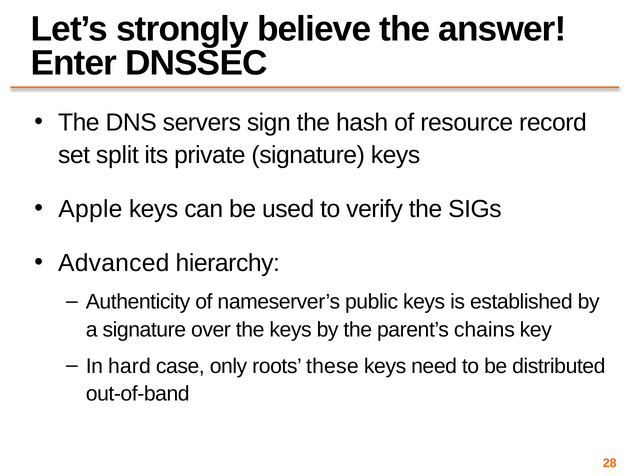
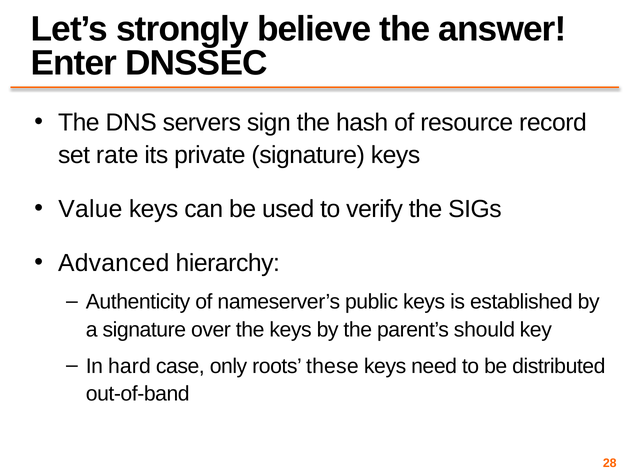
split: split -> rate
Apple: Apple -> Value
chains: chains -> should
